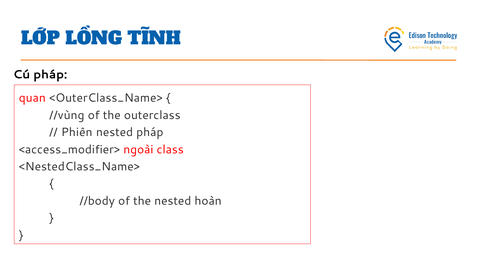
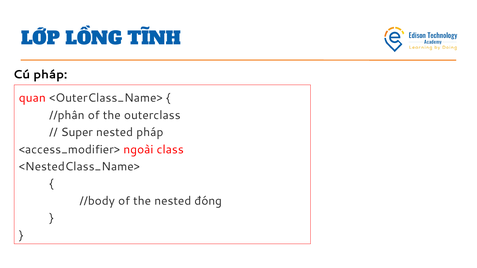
//vùng: //vùng -> //phân
Phiên: Phiên -> Super
hoàn: hoàn -> đóng
